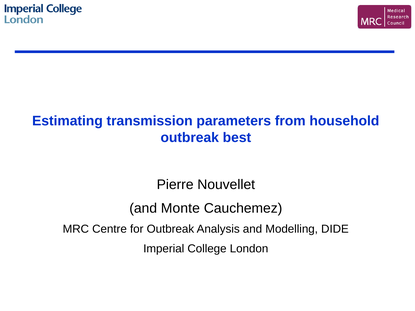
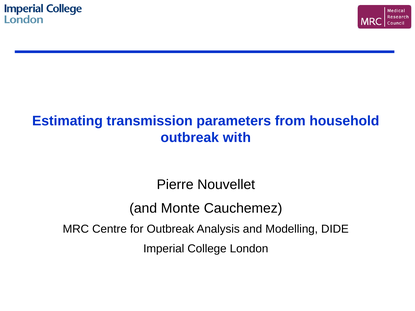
best: best -> with
